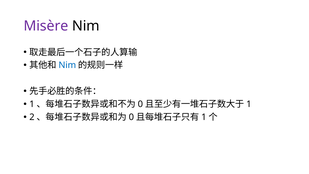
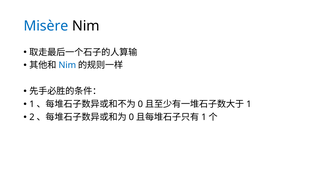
Misère colour: purple -> blue
